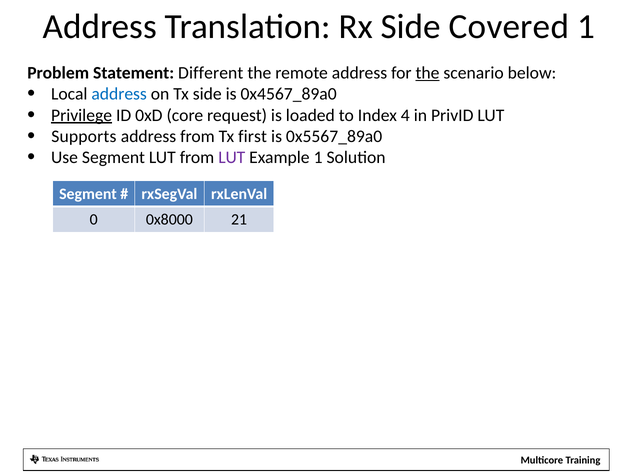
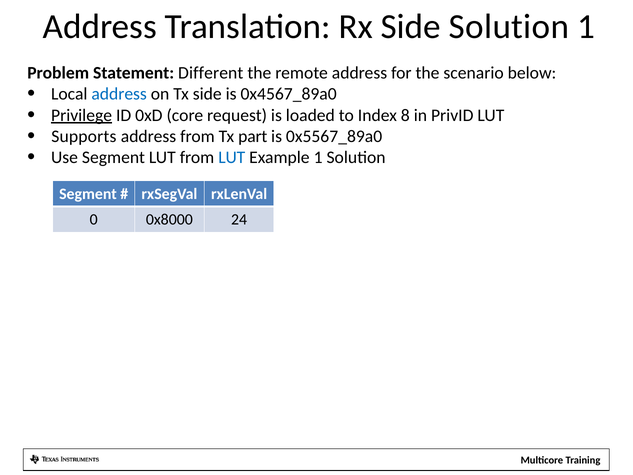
Side Covered: Covered -> Solution
the at (427, 73) underline: present -> none
4: 4 -> 8
first: first -> part
LUT at (232, 157) colour: purple -> blue
21: 21 -> 24
